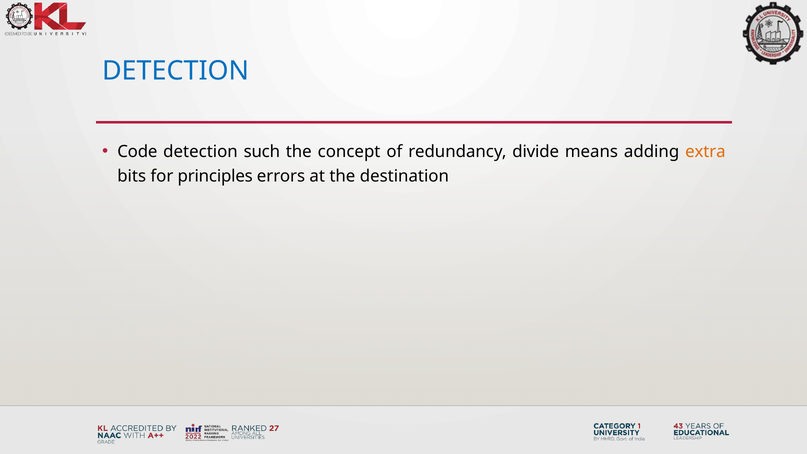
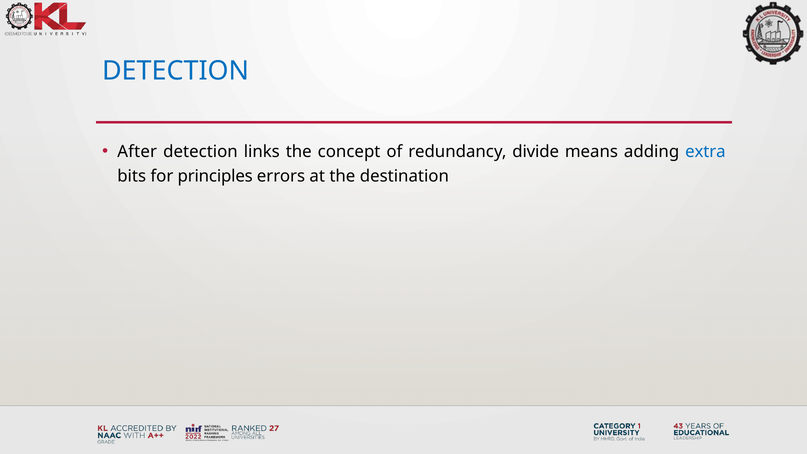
Code: Code -> After
such: such -> links
extra colour: orange -> blue
